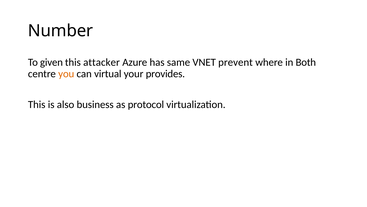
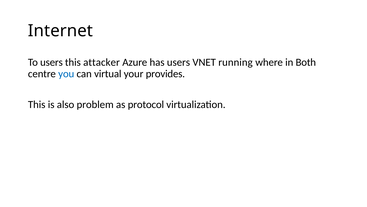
Number: Number -> Internet
To given: given -> users
has same: same -> users
prevent: prevent -> running
you colour: orange -> blue
business: business -> problem
